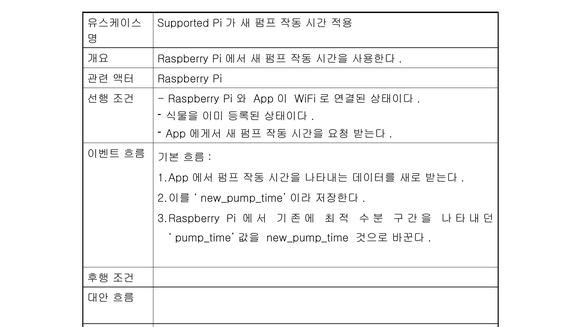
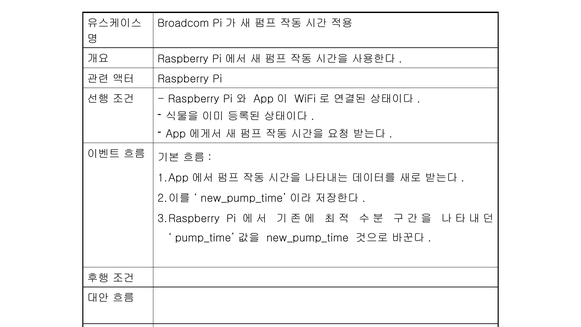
Supported: Supported -> Broadcom
